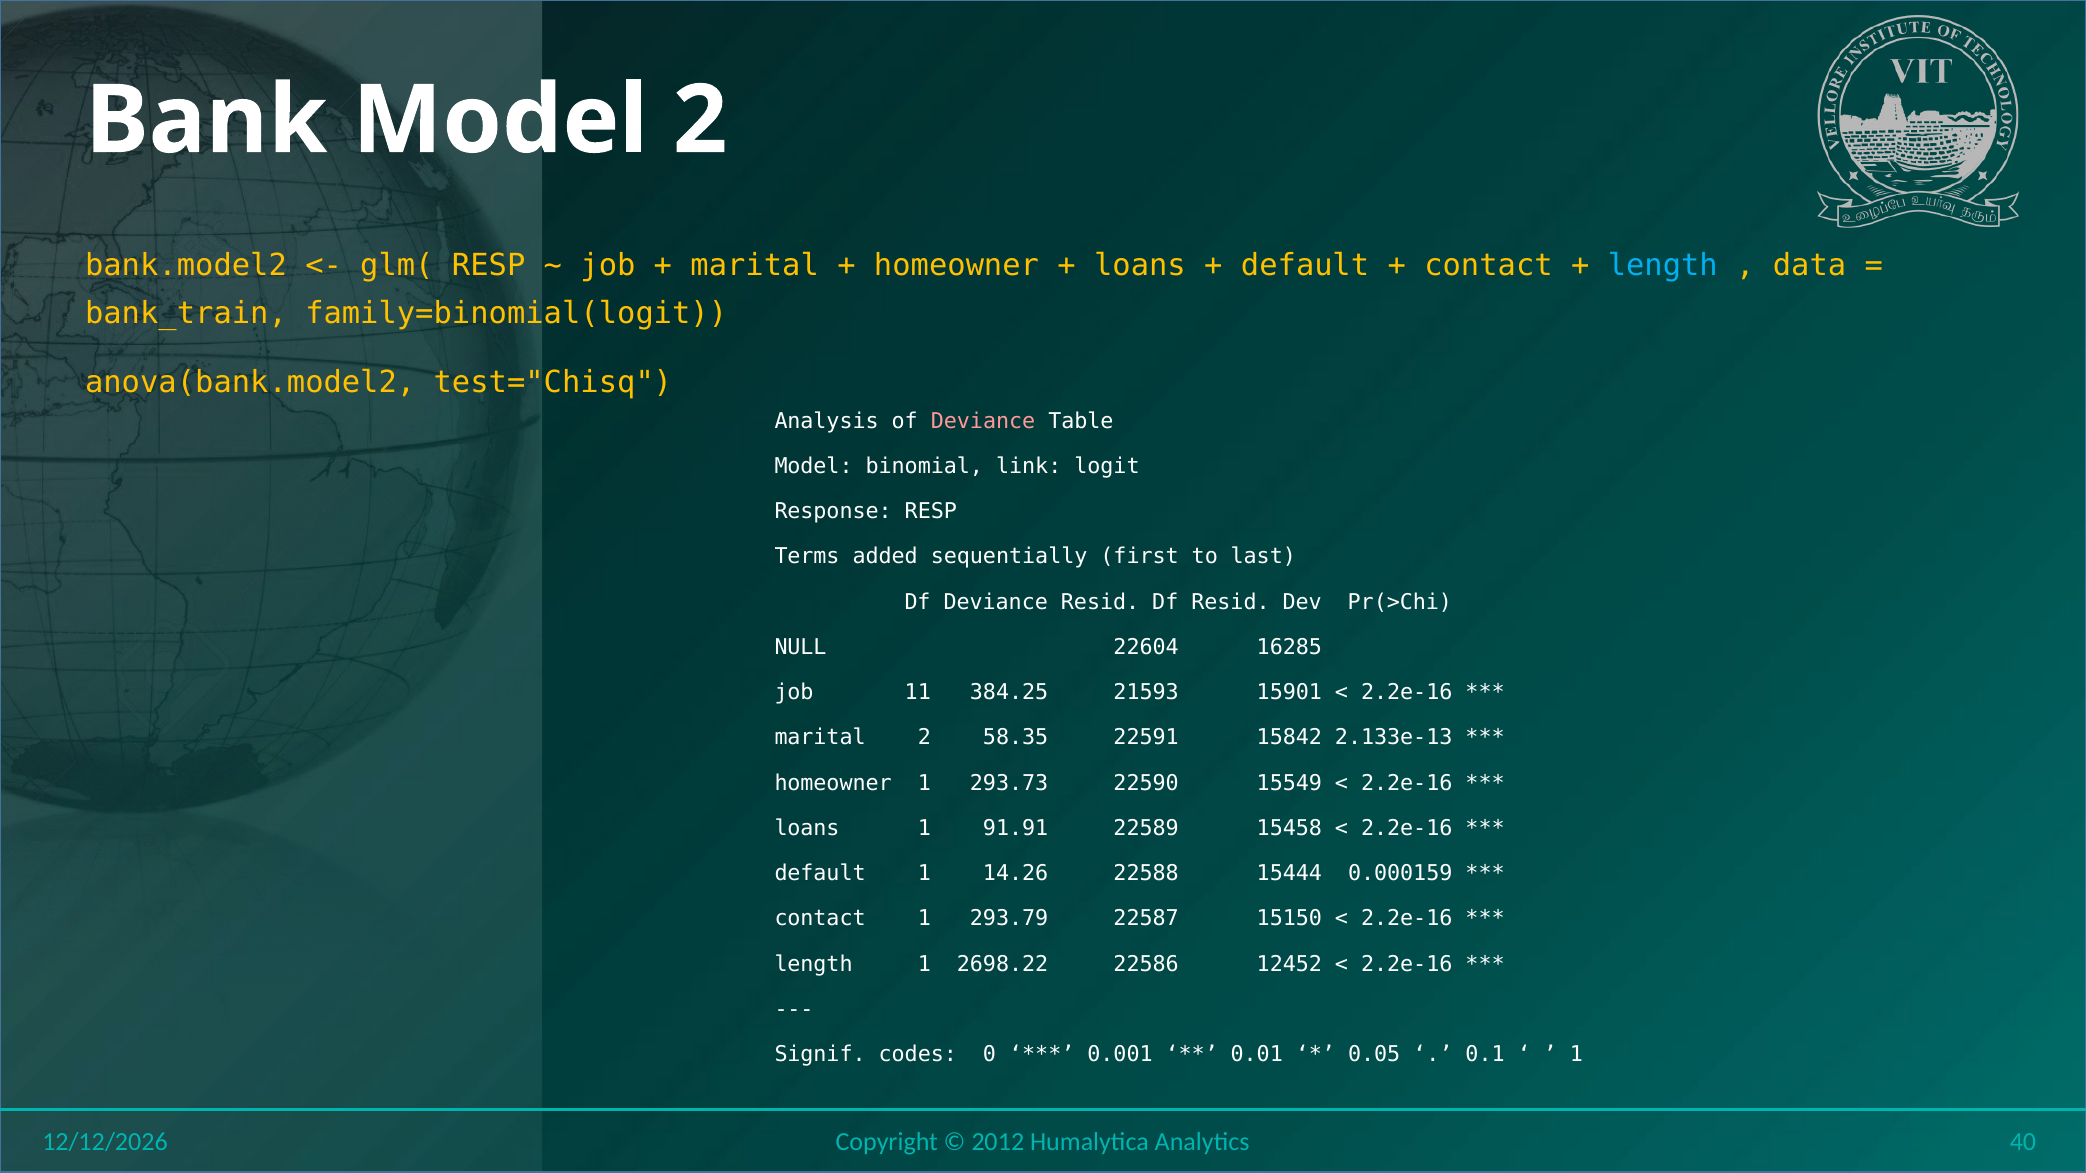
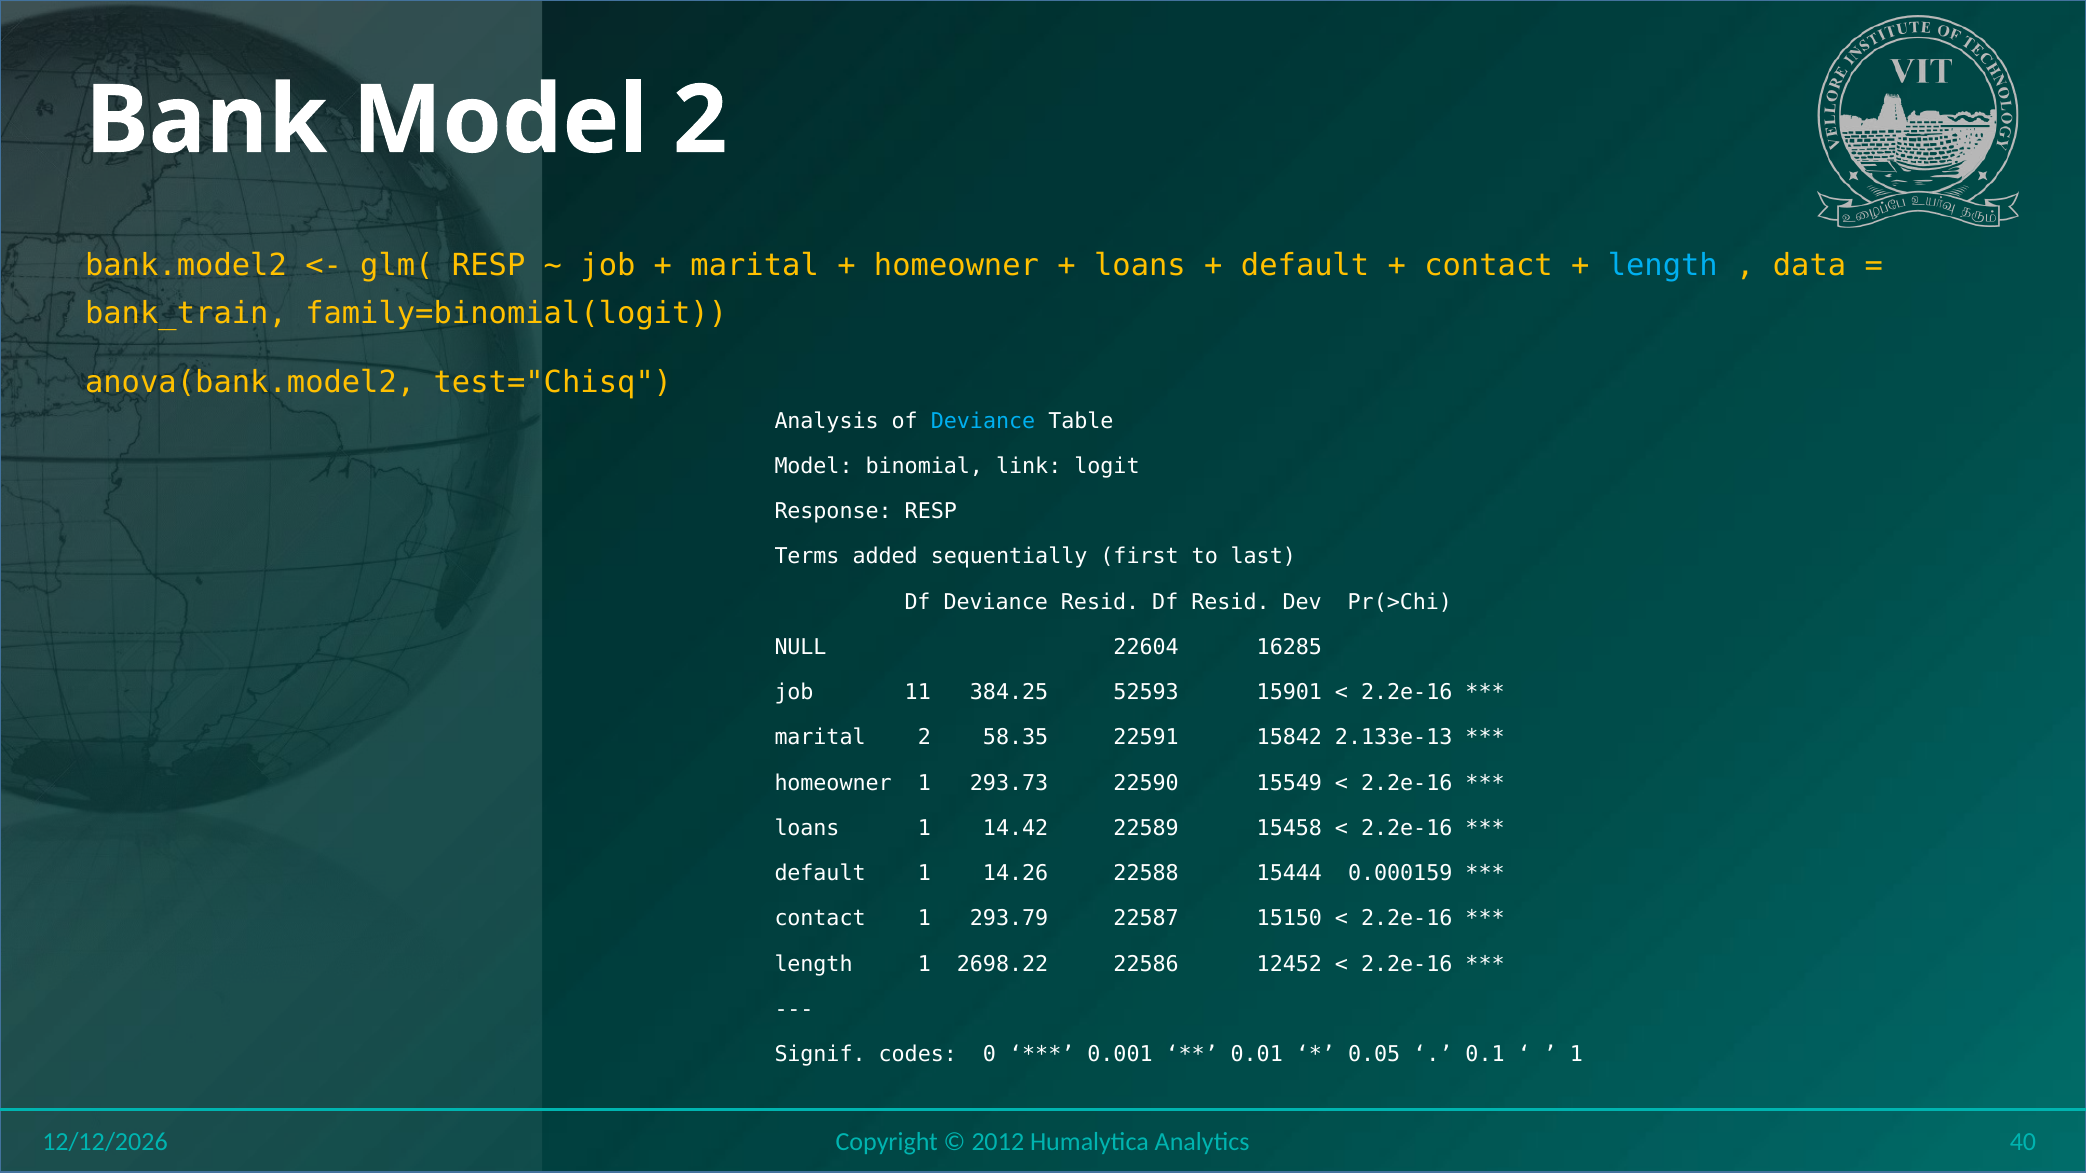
Deviance at (983, 421) colour: pink -> light blue
21593: 21593 -> 52593
91.91: 91.91 -> 14.42
